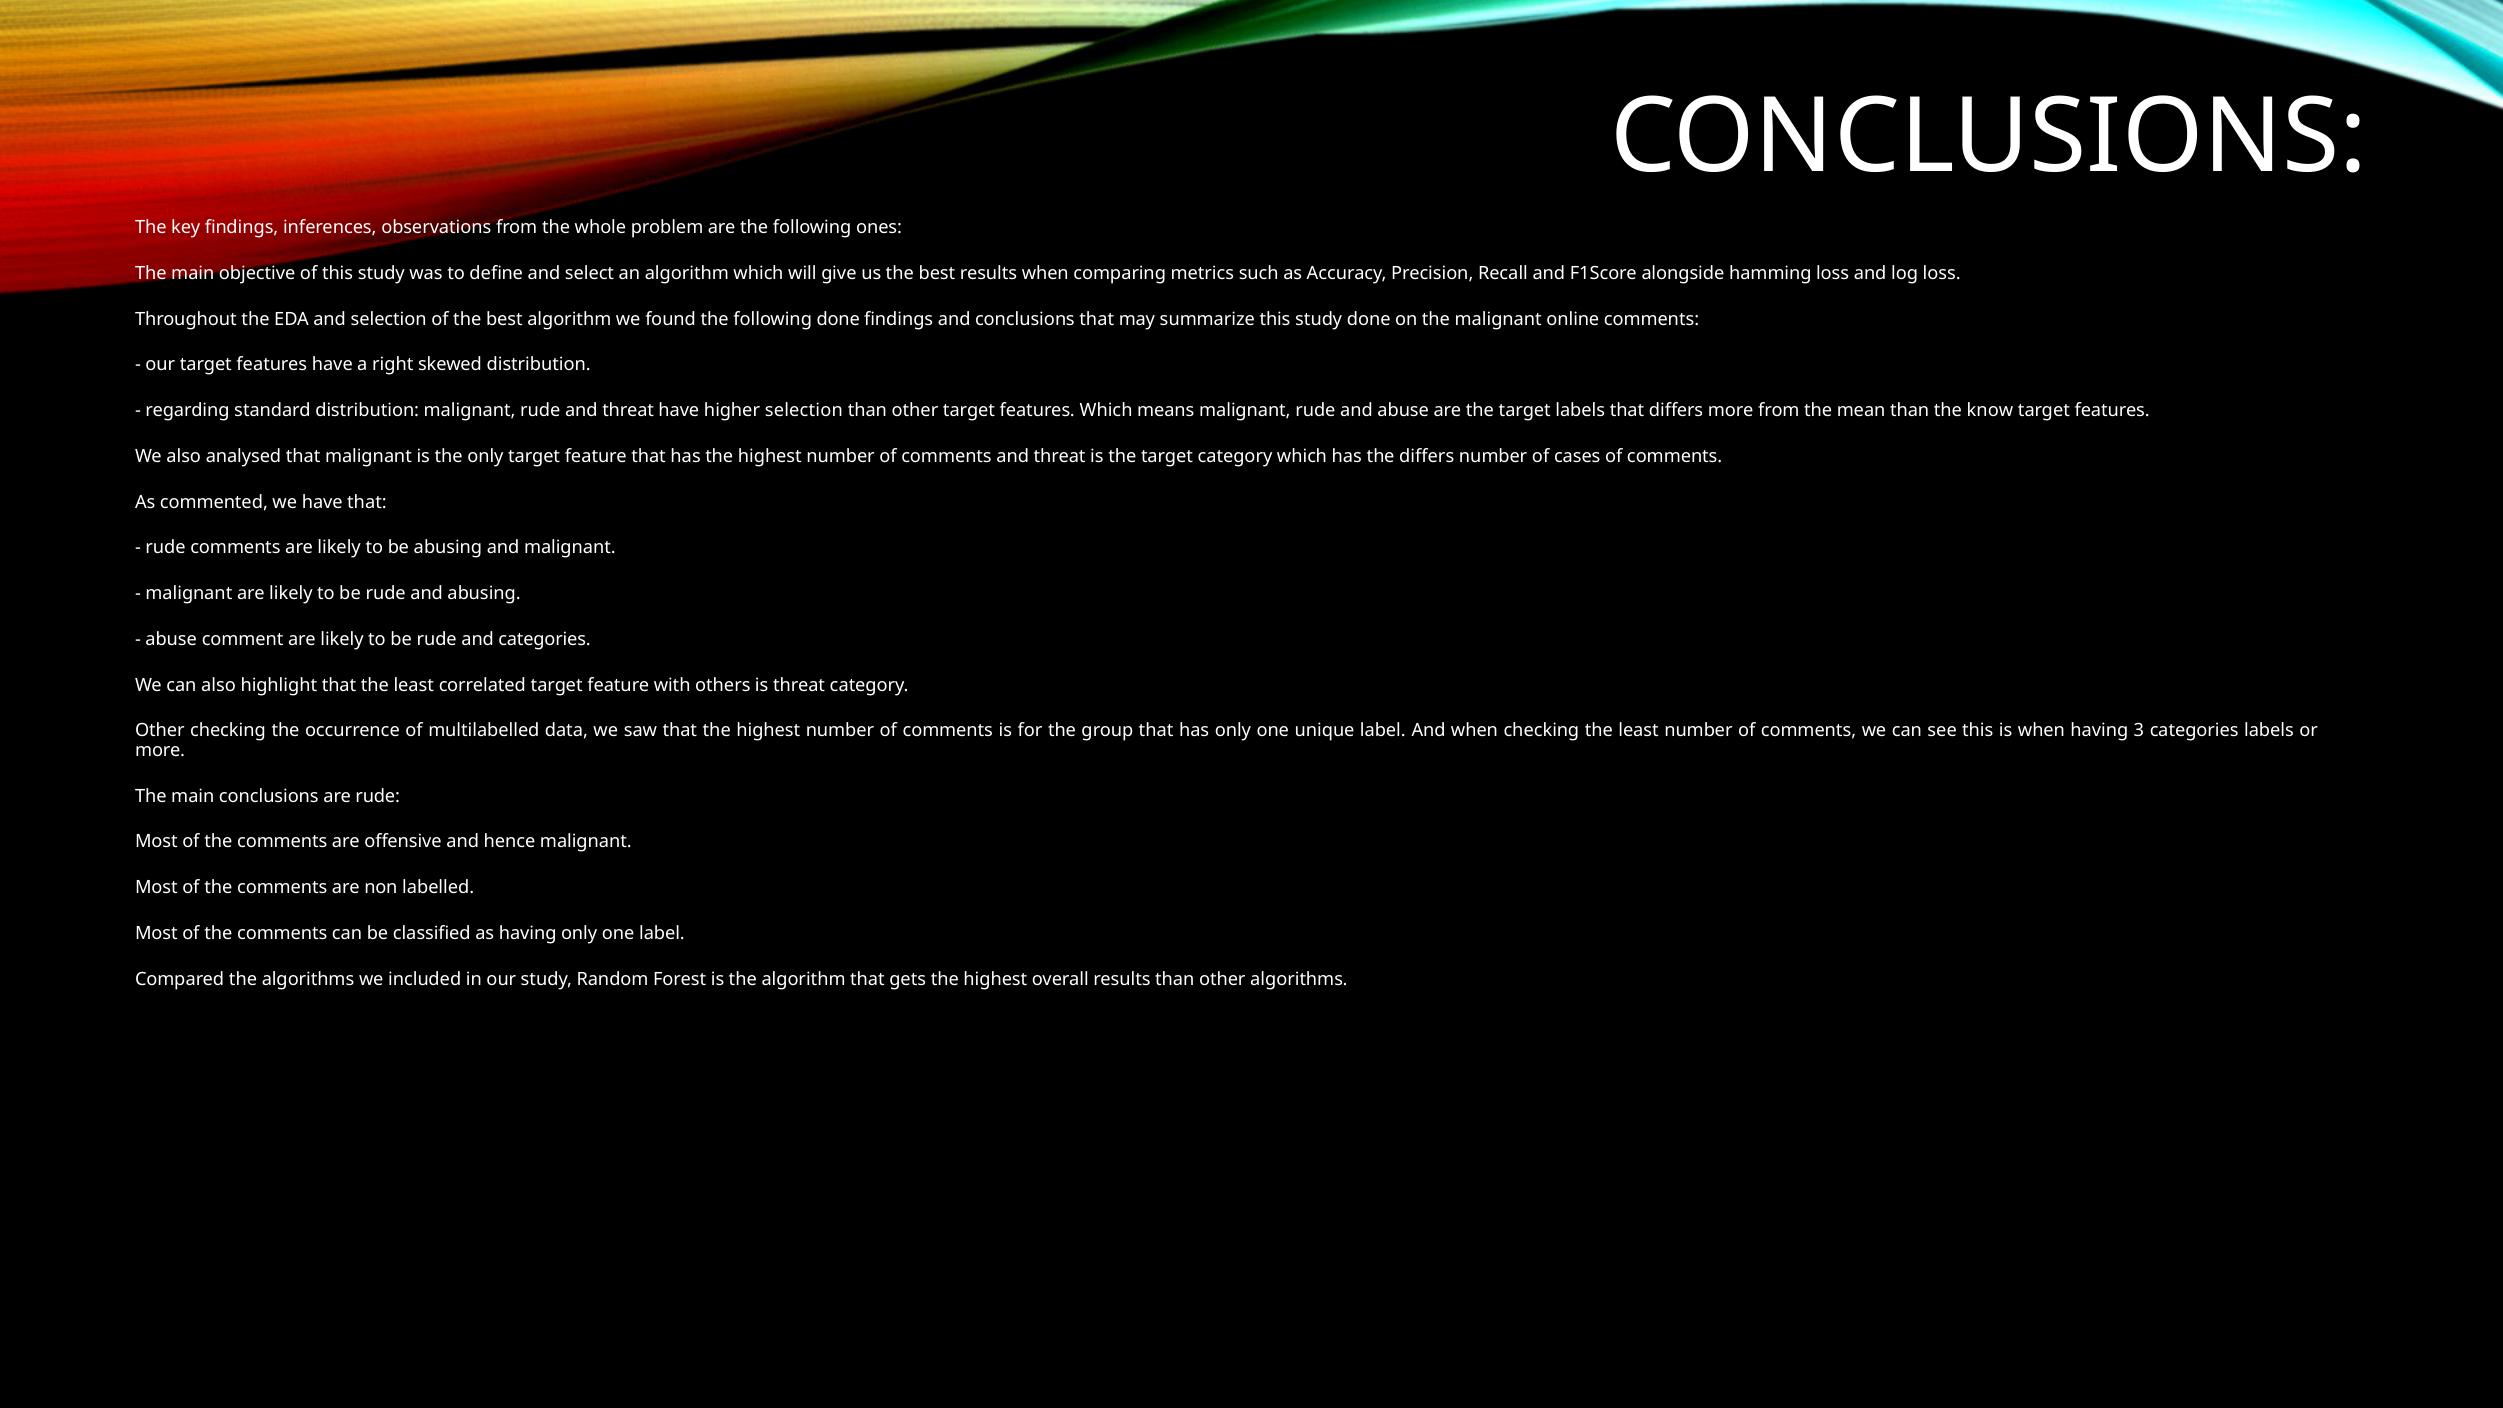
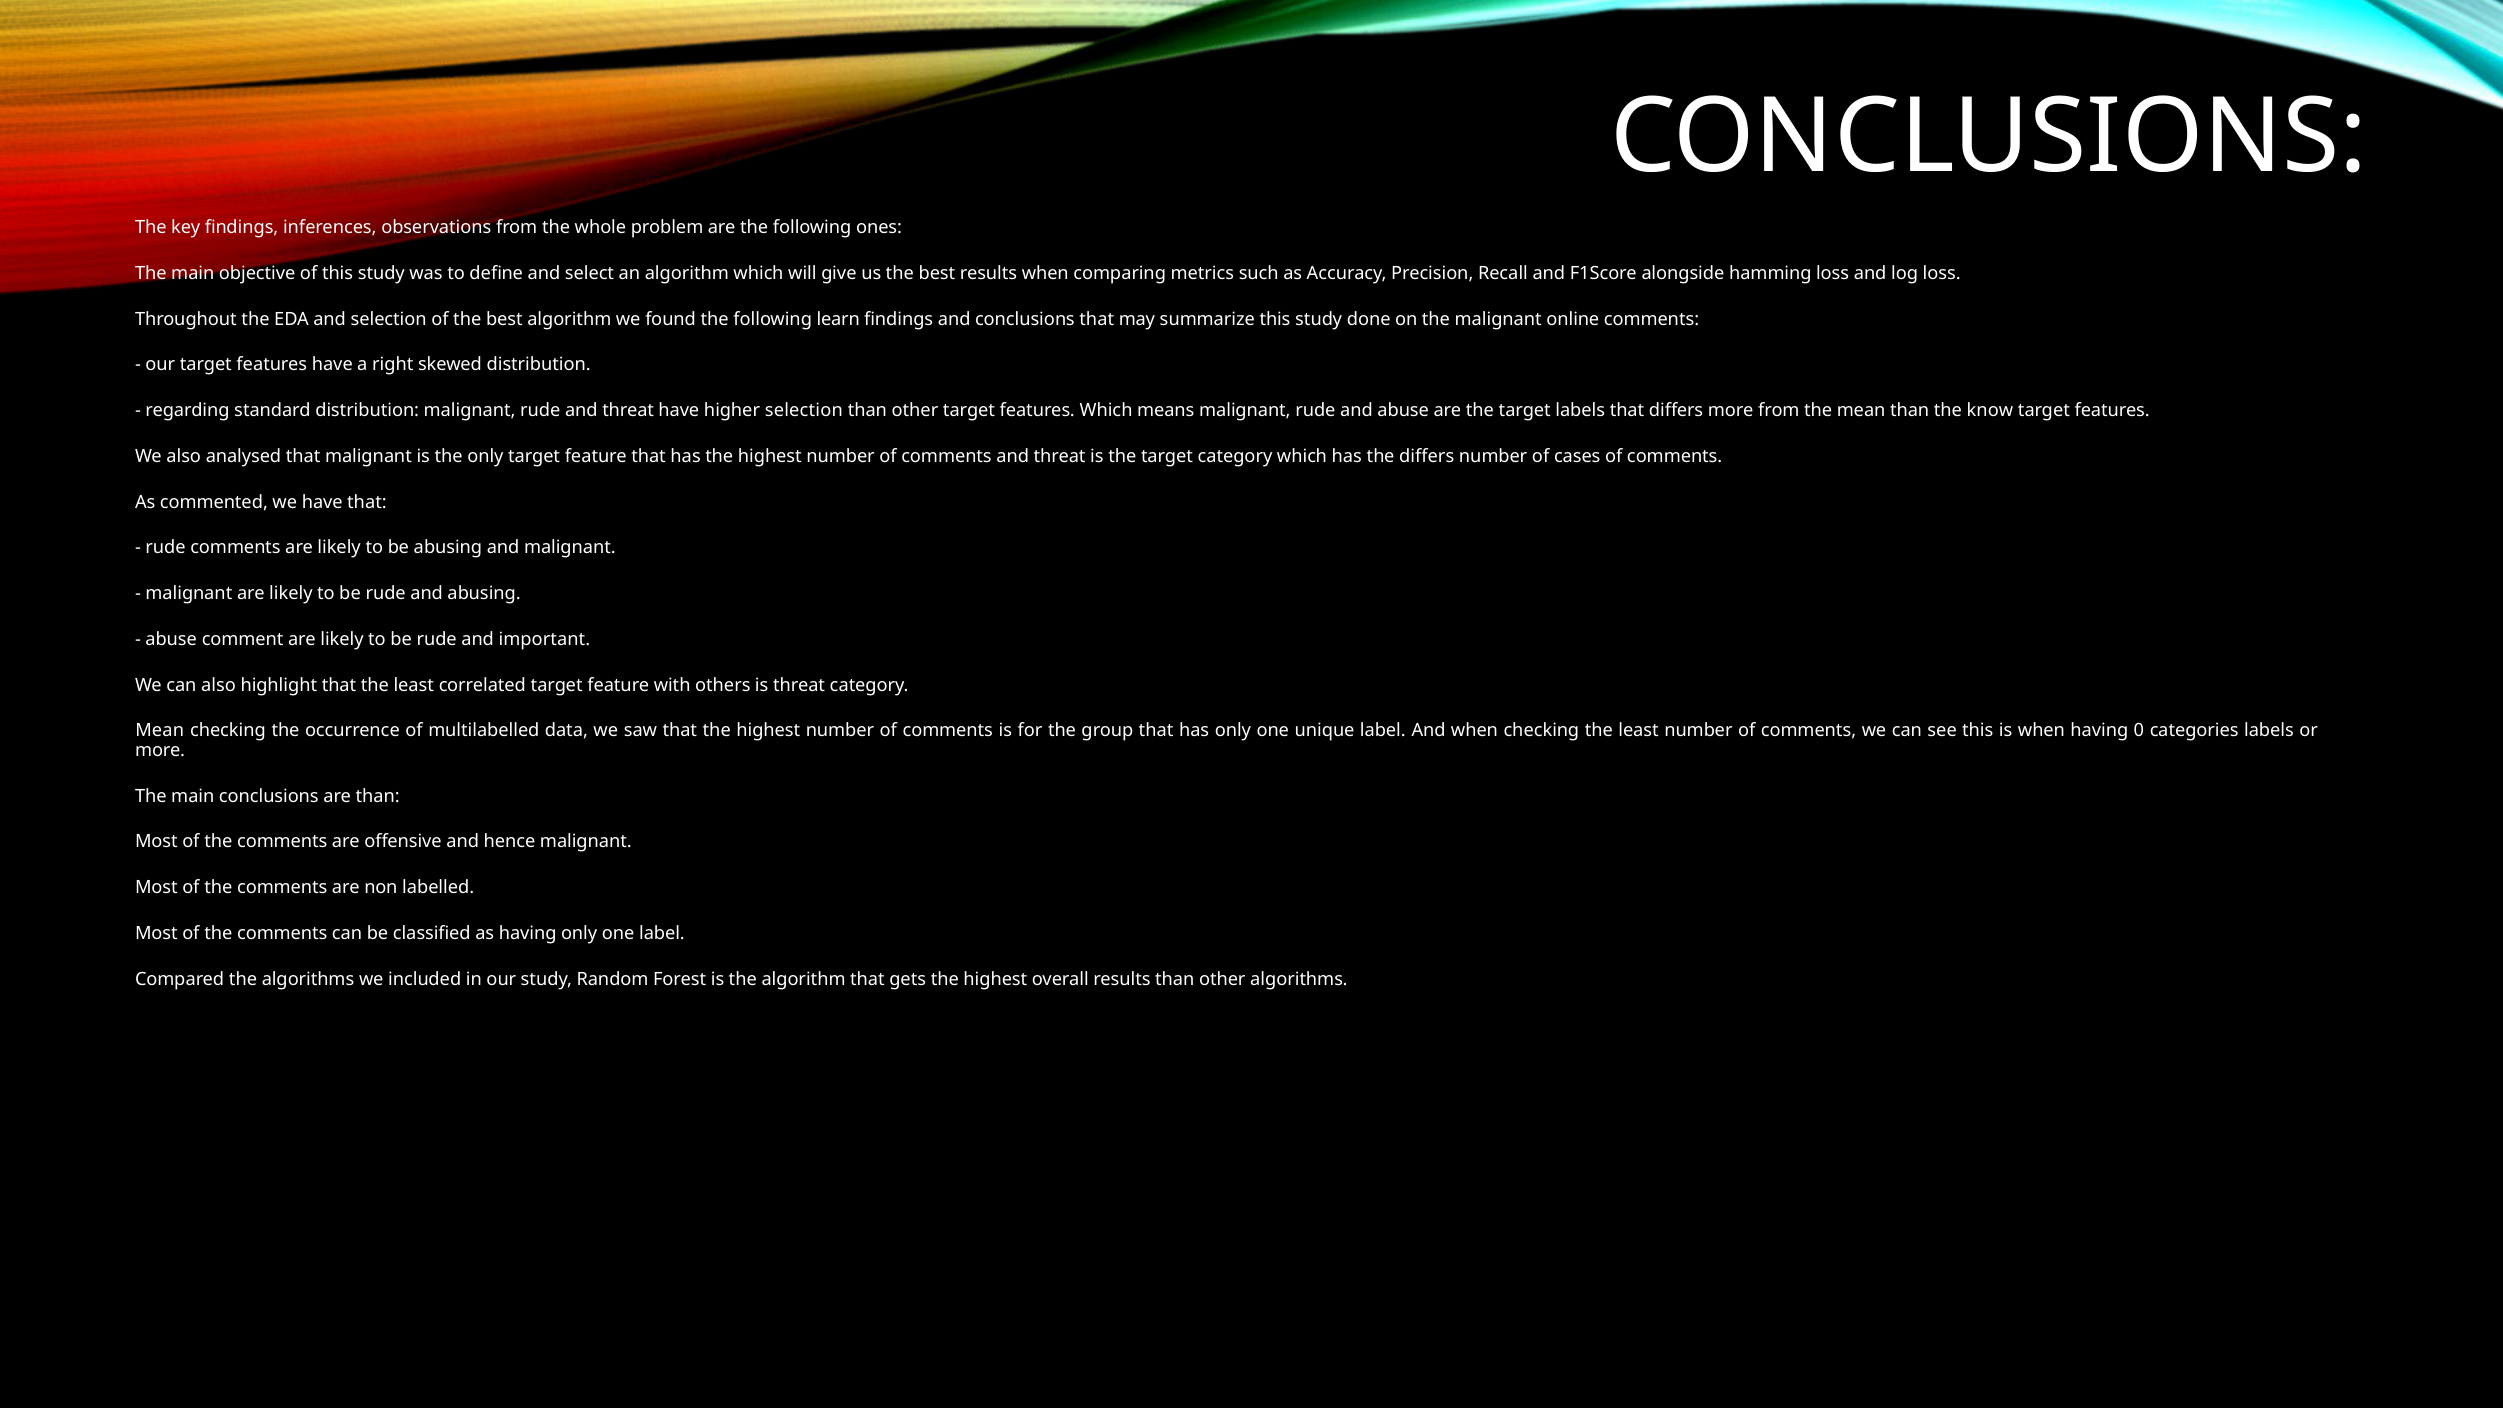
following done: done -> learn
and categories: categories -> important
Other at (160, 731): Other -> Mean
3: 3 -> 0
are rude: rude -> than
